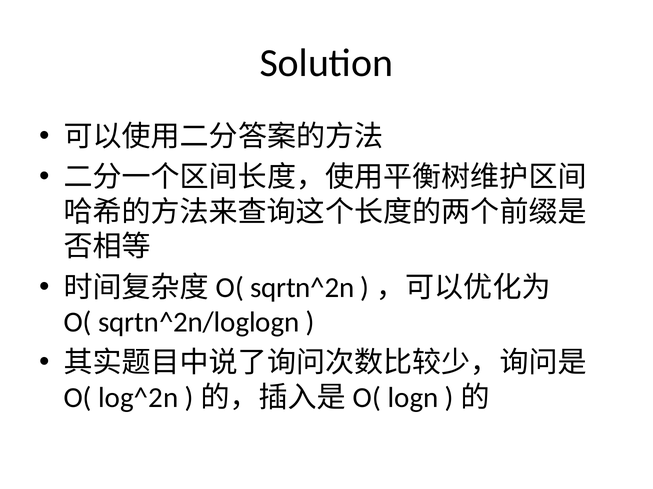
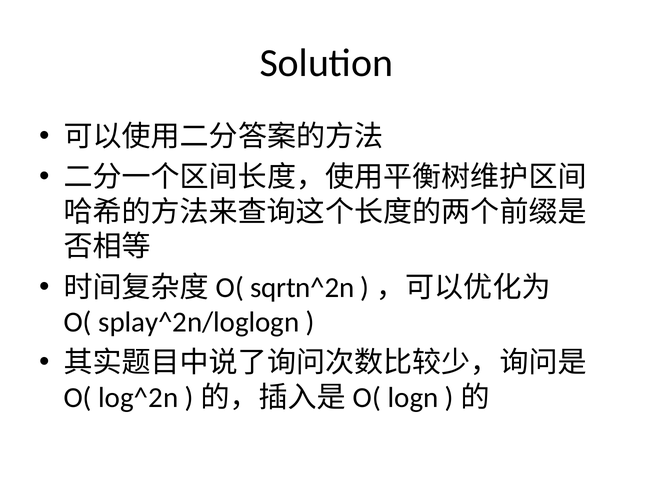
sqrtn^2n/loglogn: sqrtn^2n/loglogn -> splay^2n/loglogn
